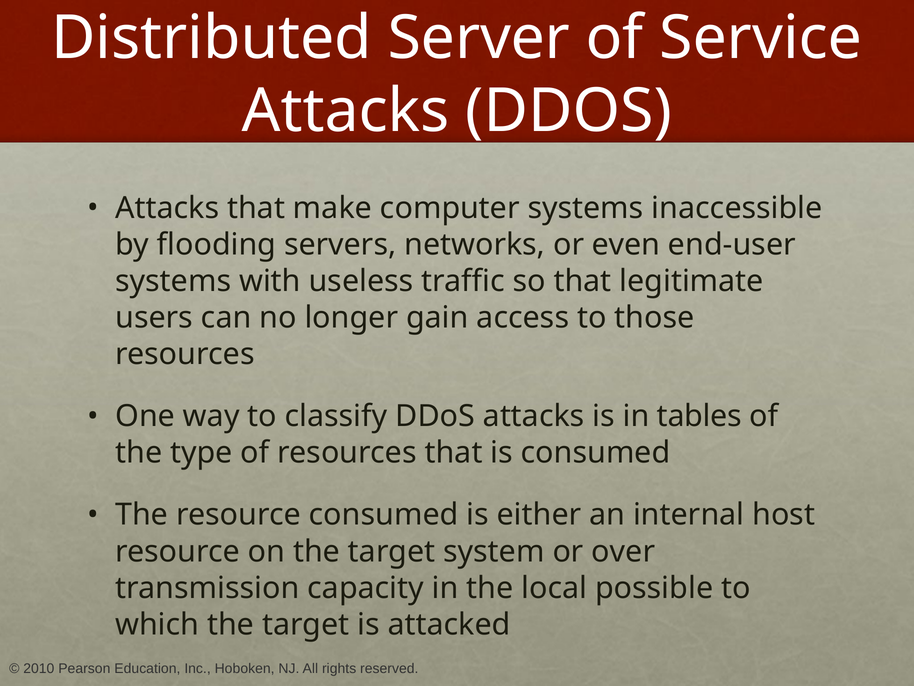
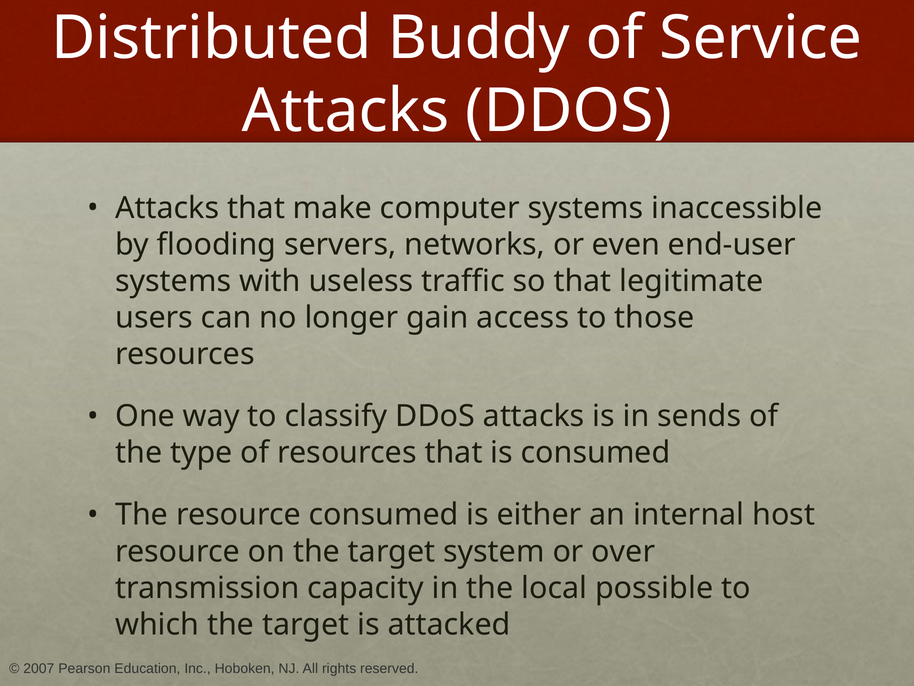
Server: Server -> Buddy
tables: tables -> sends
2010: 2010 -> 2007
